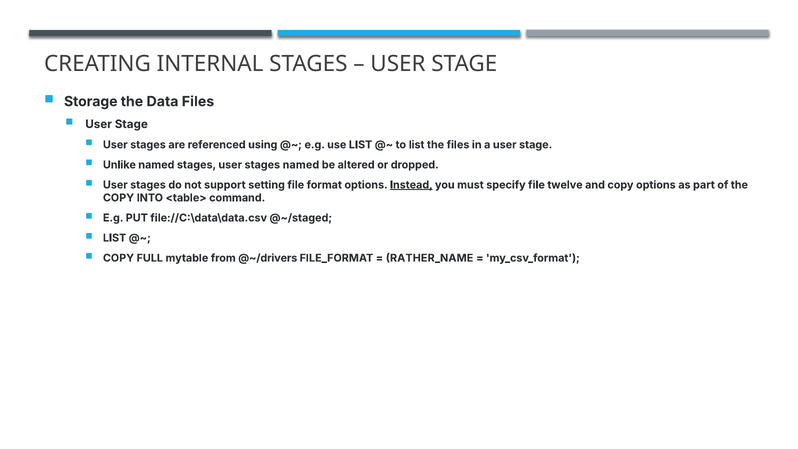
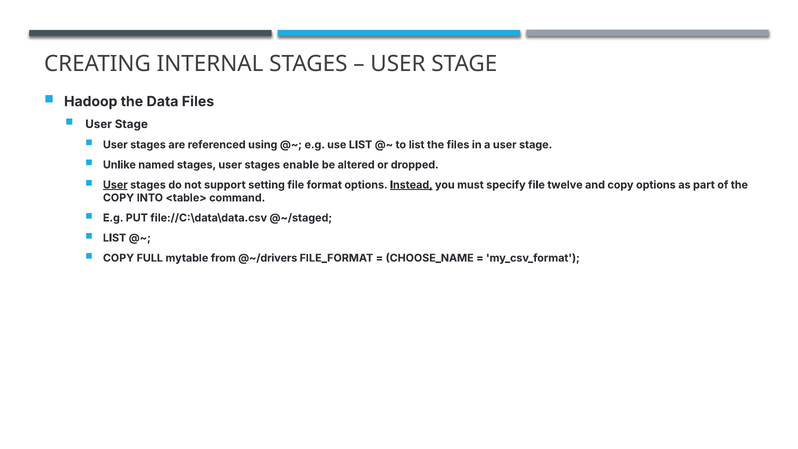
Storage: Storage -> Hadoop
stages named: named -> enable
User at (115, 185) underline: none -> present
RATHER_NAME: RATHER_NAME -> CHOOSE_NAME
